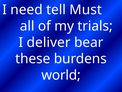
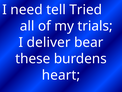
Must: Must -> Tried
world: world -> heart
